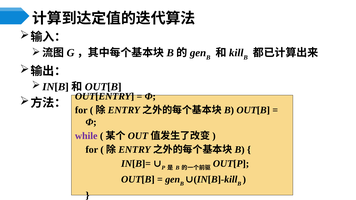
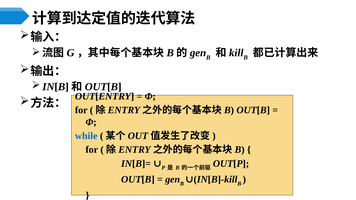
while colour: purple -> blue
